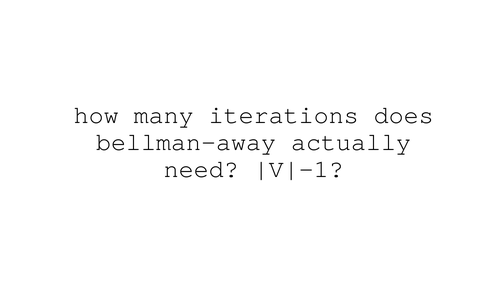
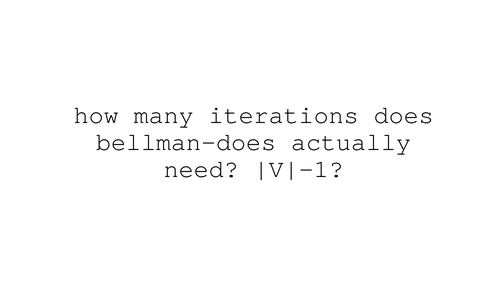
bellman-away: bellman-away -> bellman-does
